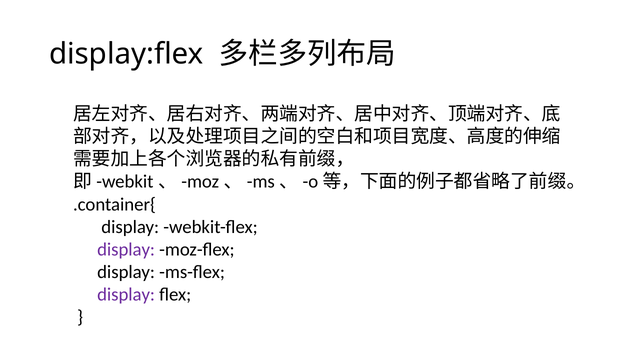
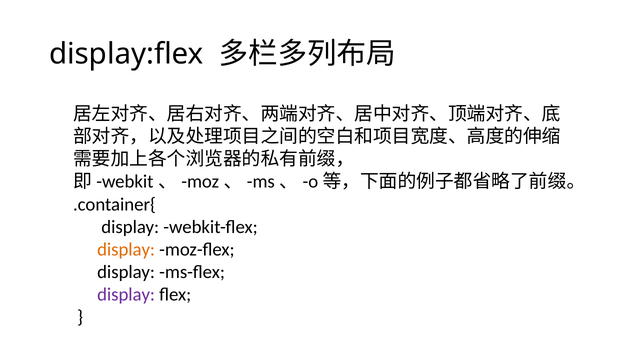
display at (126, 250) colour: purple -> orange
